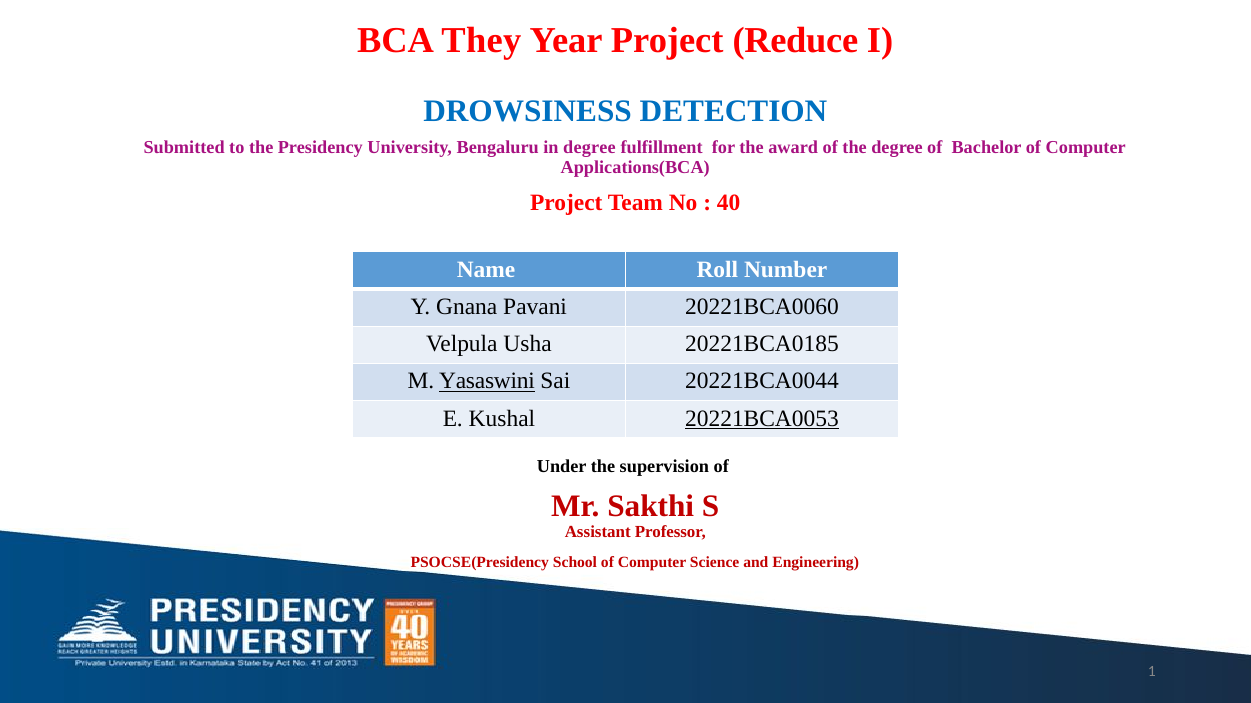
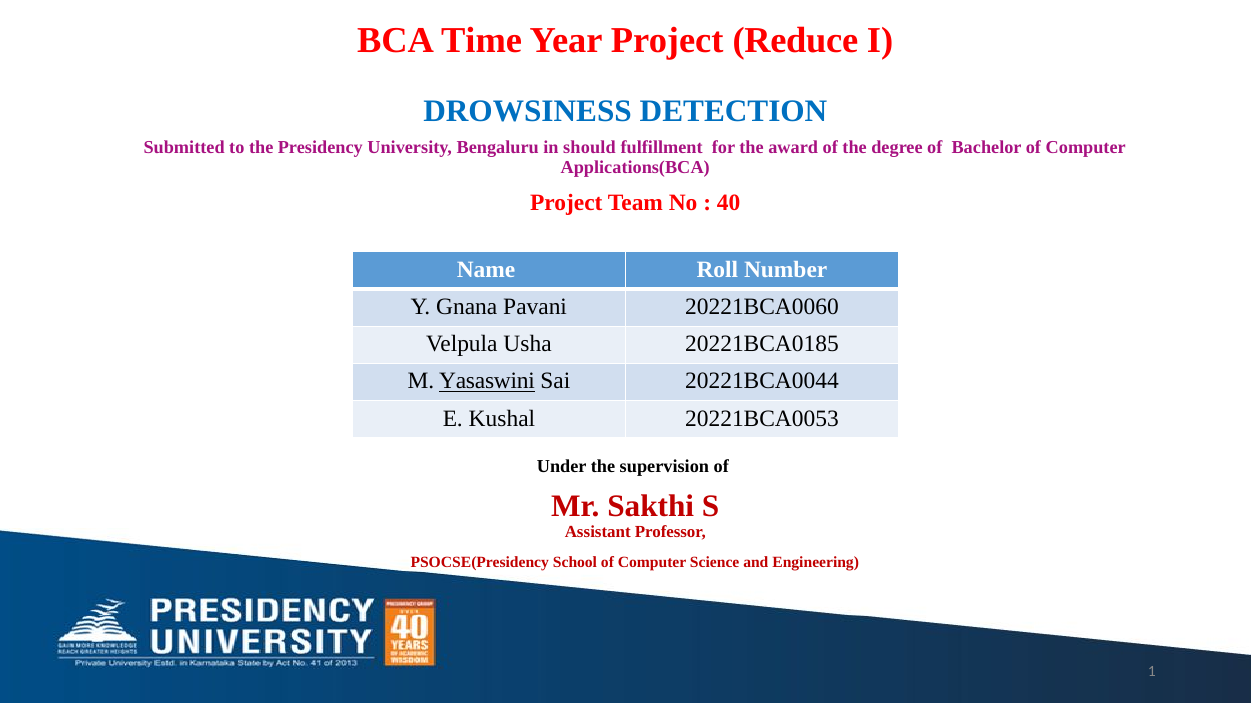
They: They -> Time
in degree: degree -> should
20221BCA0053 underline: present -> none
